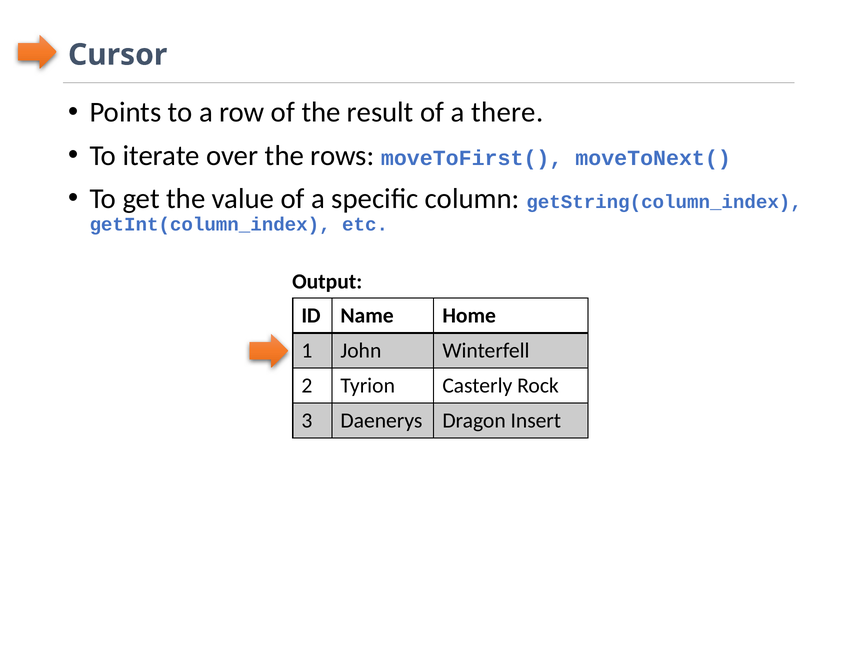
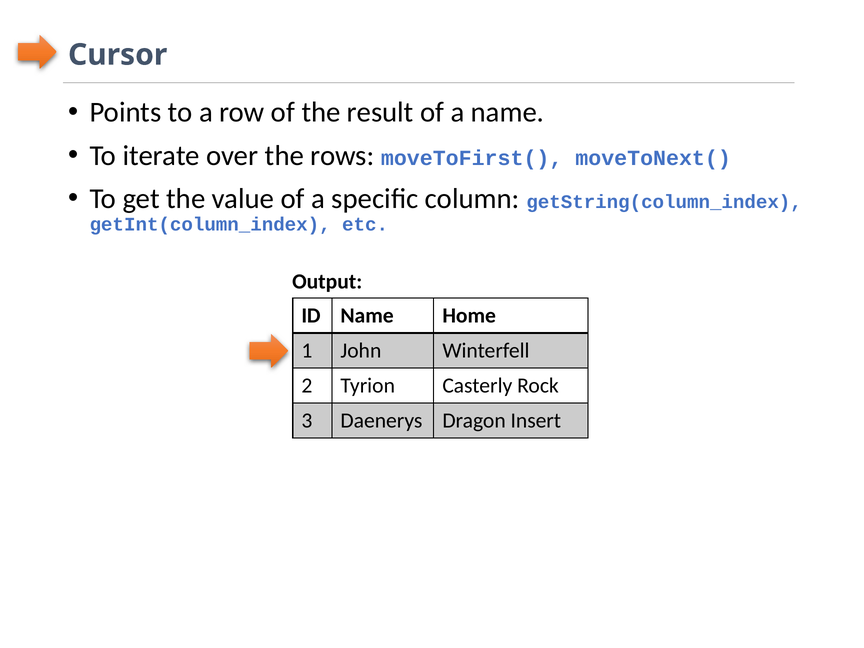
a there: there -> name
